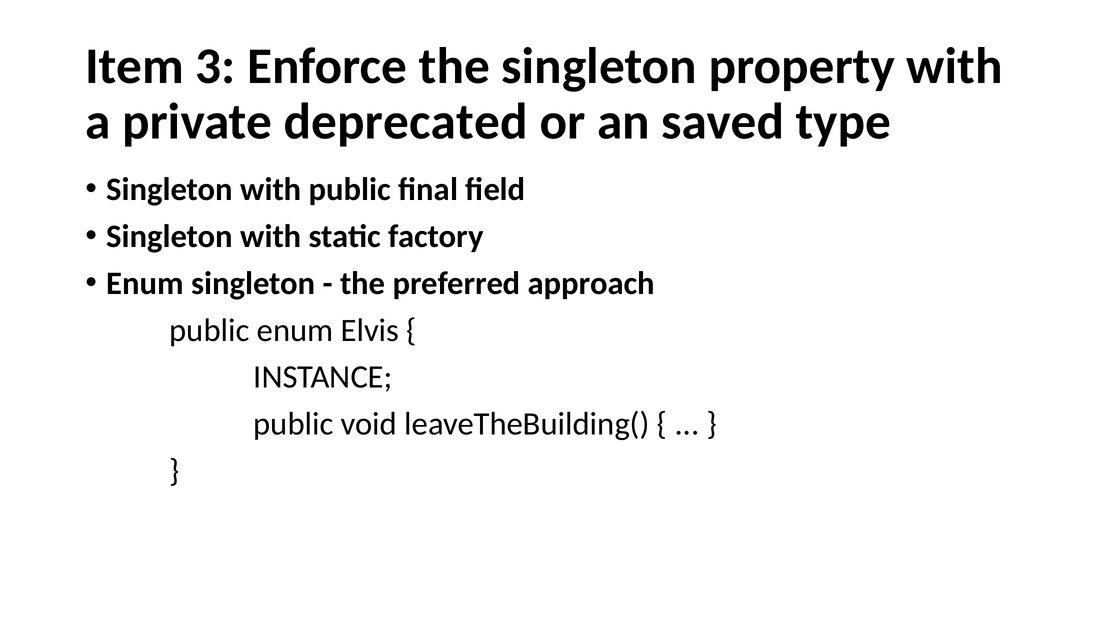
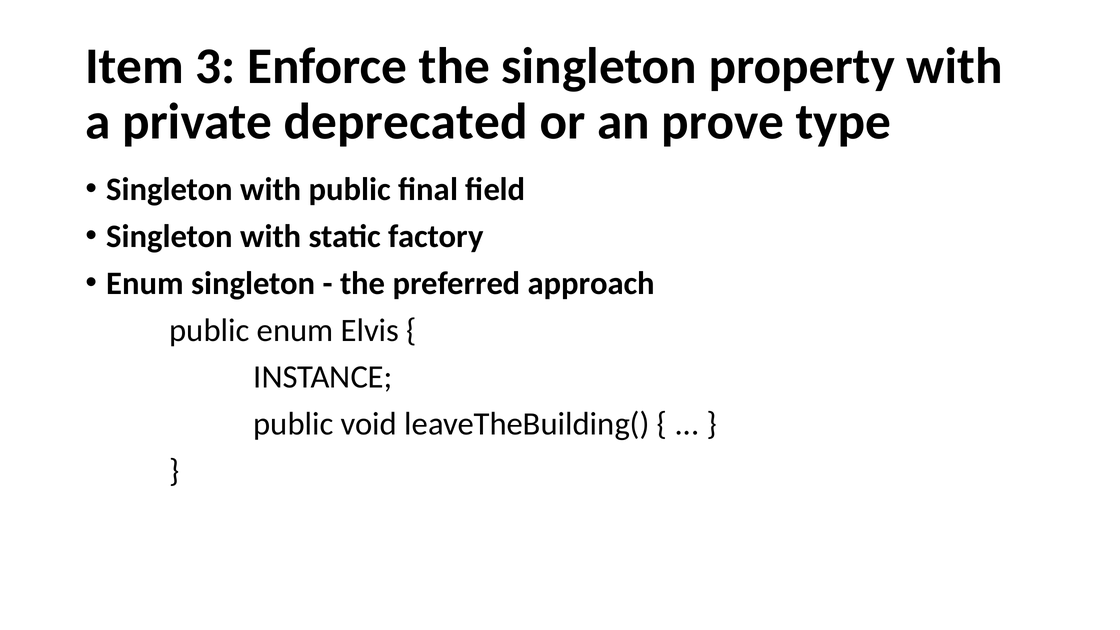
saved: saved -> prove
